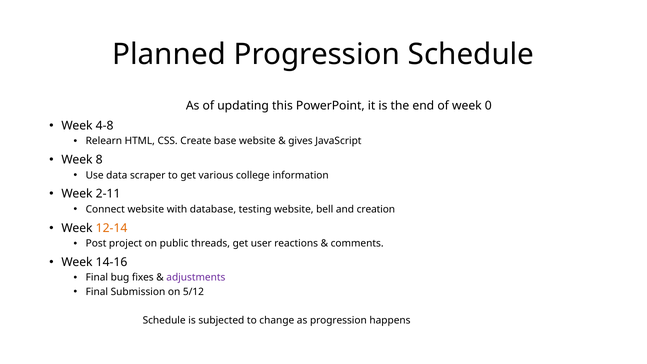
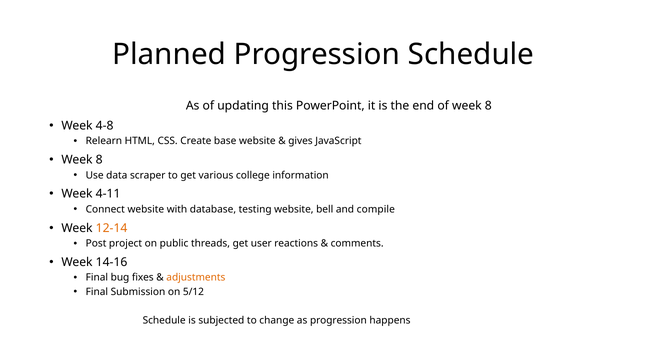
of week 0: 0 -> 8
2-11: 2-11 -> 4-11
creation: creation -> compile
adjustments colour: purple -> orange
